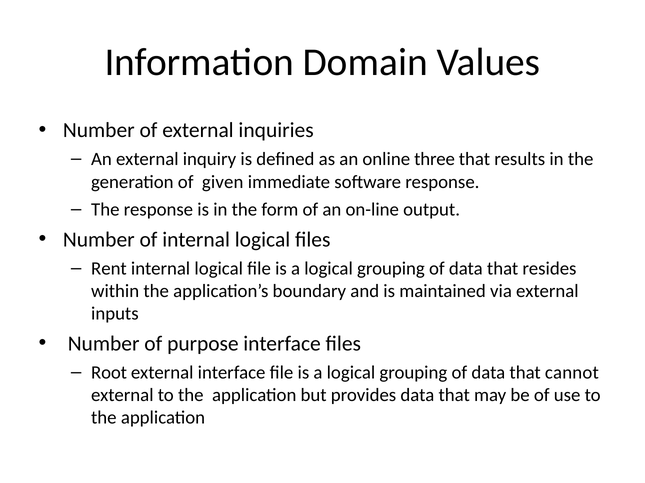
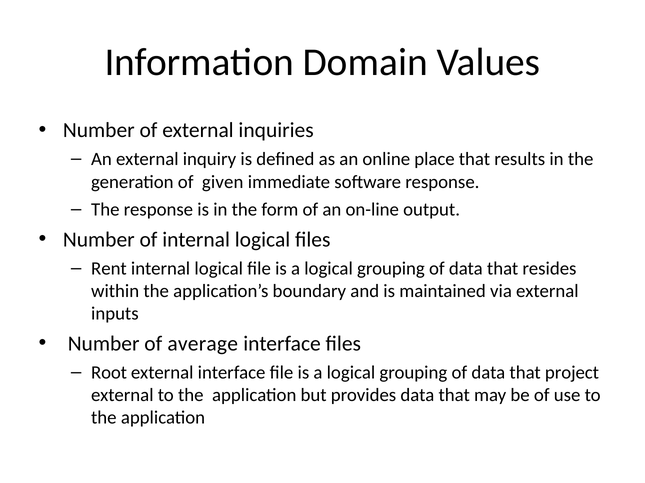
three: three -> place
purpose: purpose -> average
cannot: cannot -> project
